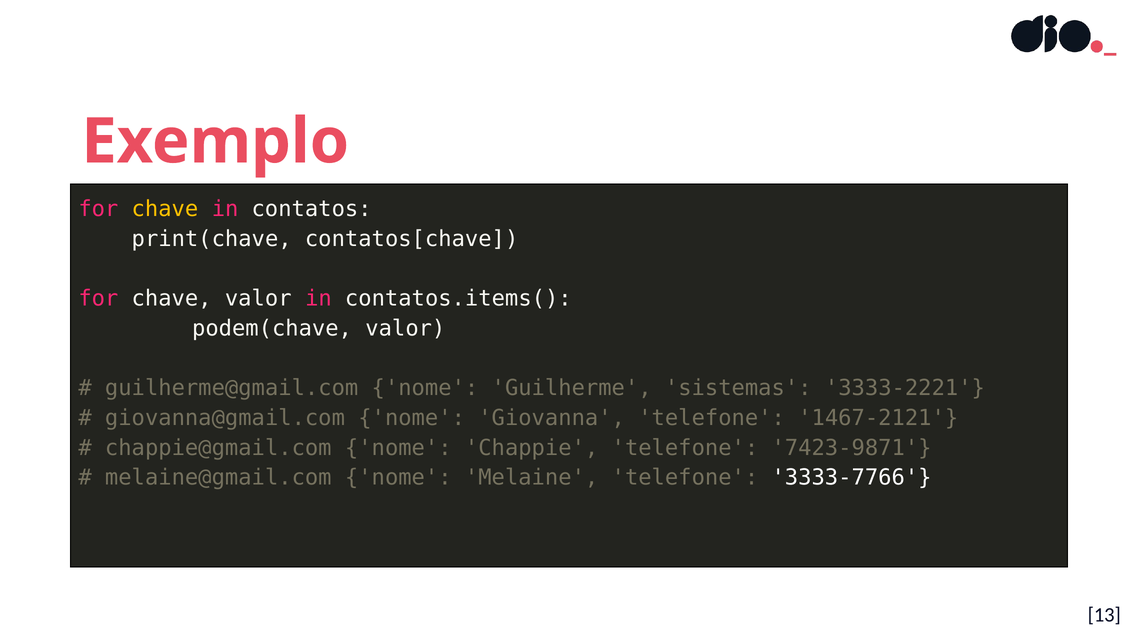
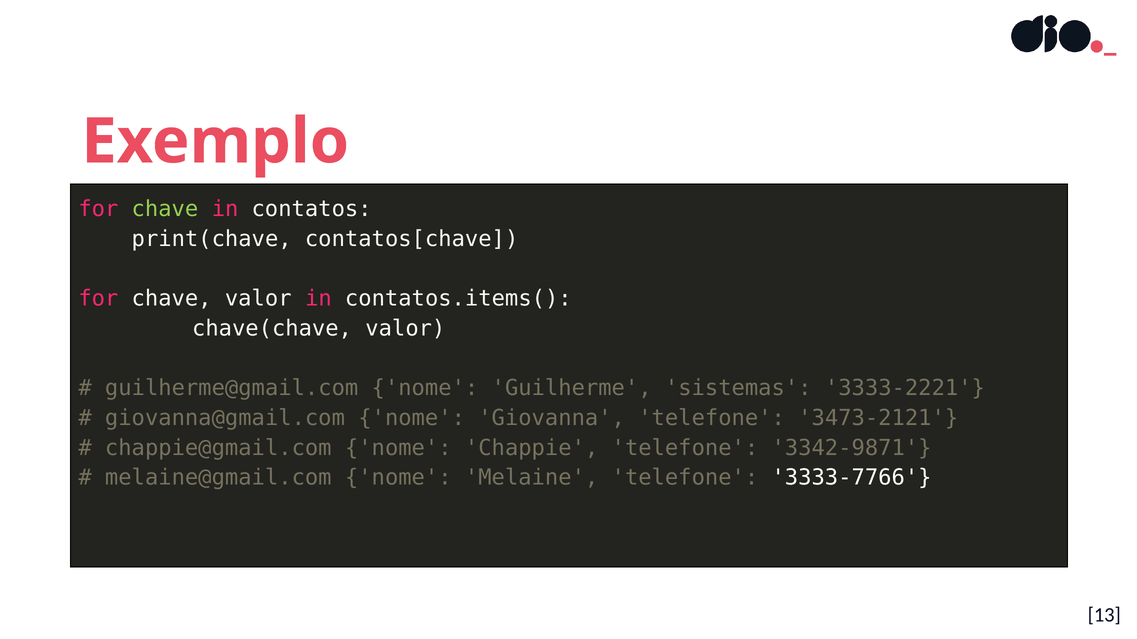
chave at (165, 209) colour: yellow -> light green
podem(chave: podem(chave -> chave(chave
1467-2121: 1467-2121 -> 3473-2121
7423-9871: 7423-9871 -> 3342-9871
